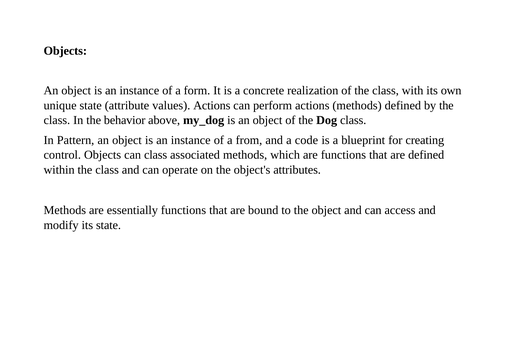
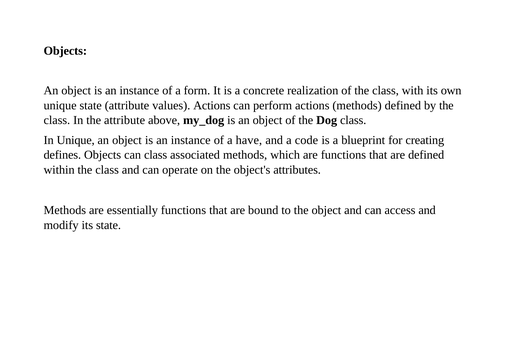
the behavior: behavior -> attribute
In Pattern: Pattern -> Unique
from: from -> have
control: control -> defines
